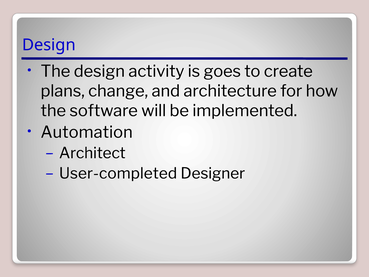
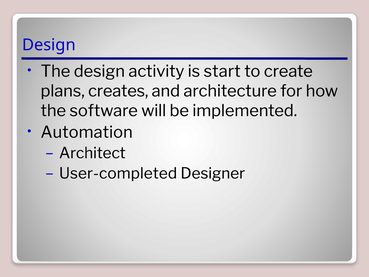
goes: goes -> start
change: change -> creates
